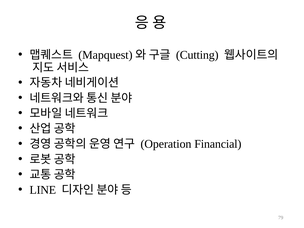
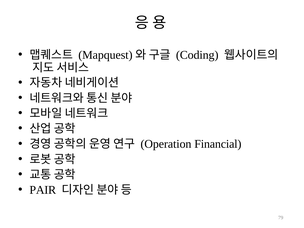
Cutting: Cutting -> Coding
LINE: LINE -> PAIR
